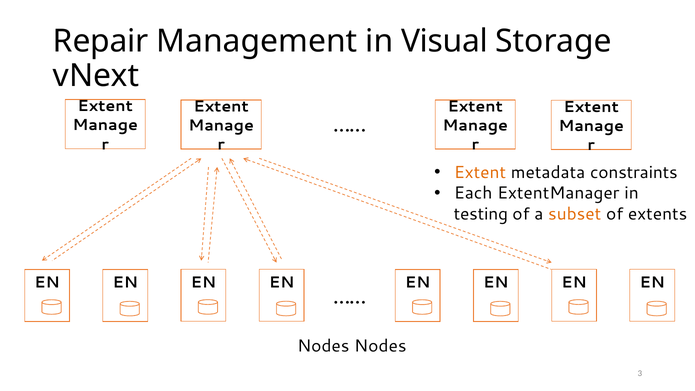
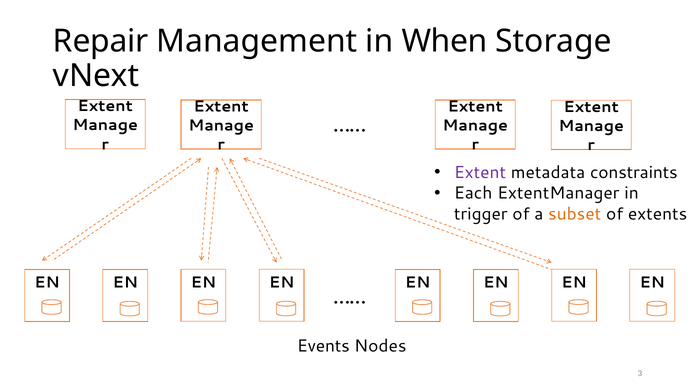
Visual: Visual -> When
Extent at (480, 172) colour: orange -> purple
testing: testing -> trigger
Nodes at (323, 346): Nodes -> Events
